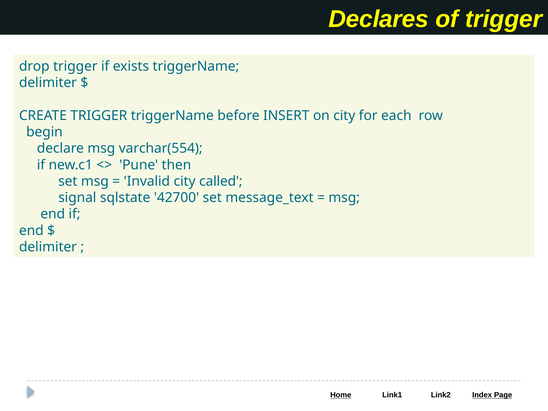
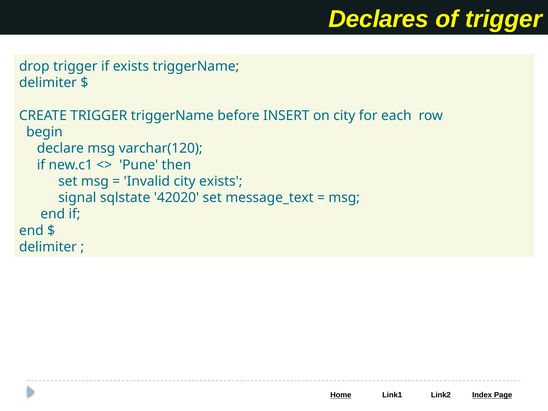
varchar(554: varchar(554 -> varchar(120
city called: called -> exists
42700: 42700 -> 42020
